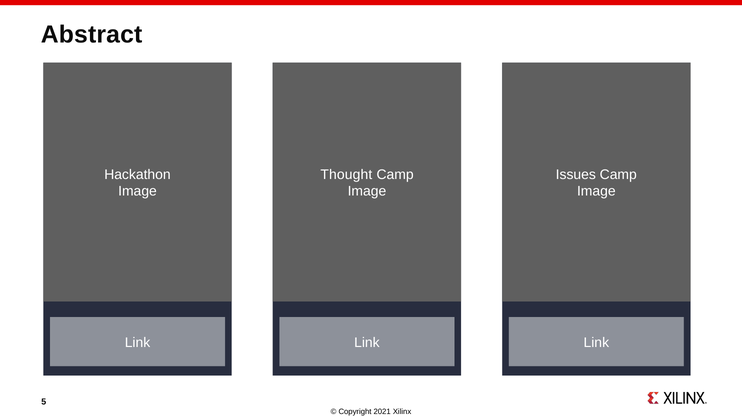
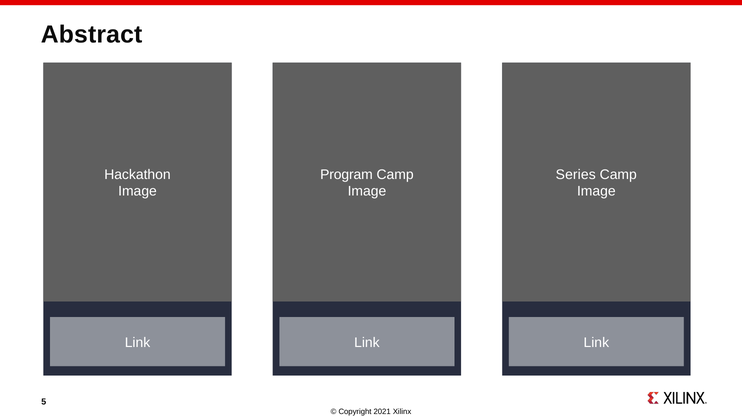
Thought: Thought -> Program
Issues: Issues -> Series
